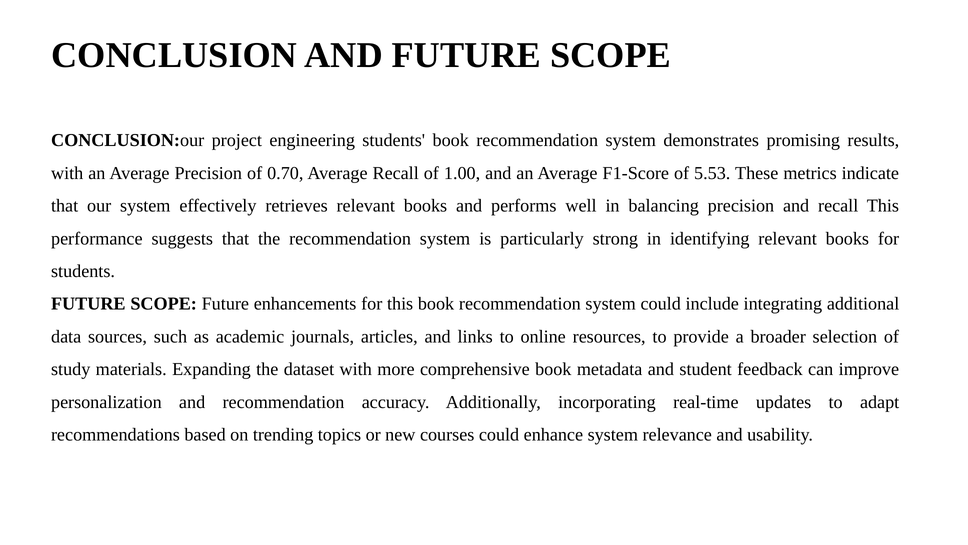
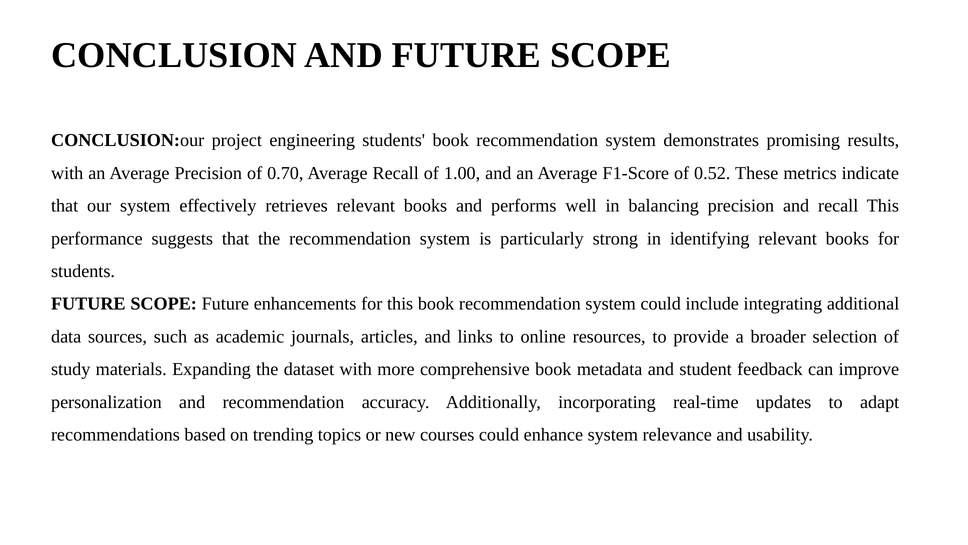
5.53: 5.53 -> 0.52
